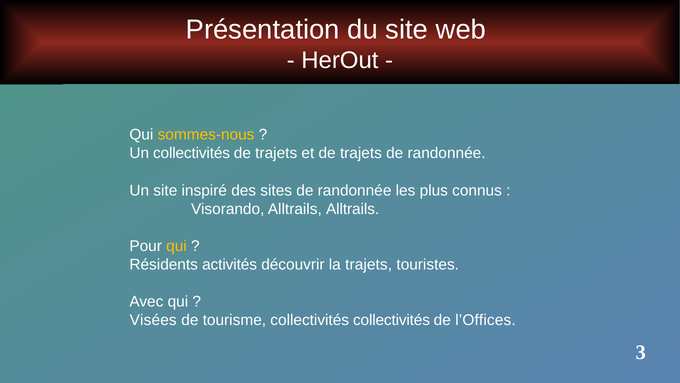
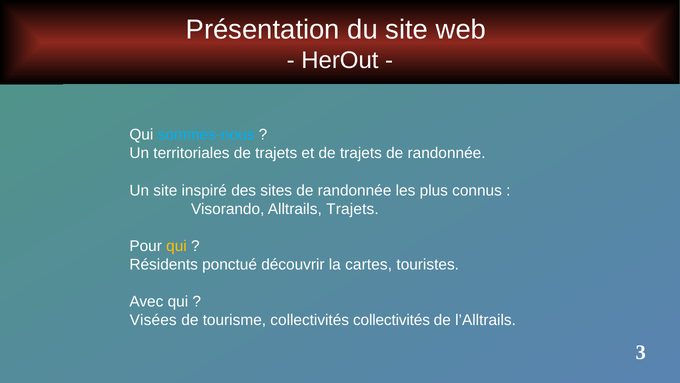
sommes-nous colour: yellow -> light blue
Un collectivités: collectivités -> territoriales
Alltrails Alltrails: Alltrails -> Trajets
activités: activités -> ponctué
la trajets: trajets -> cartes
l’Offices: l’Offices -> l’Alltrails
